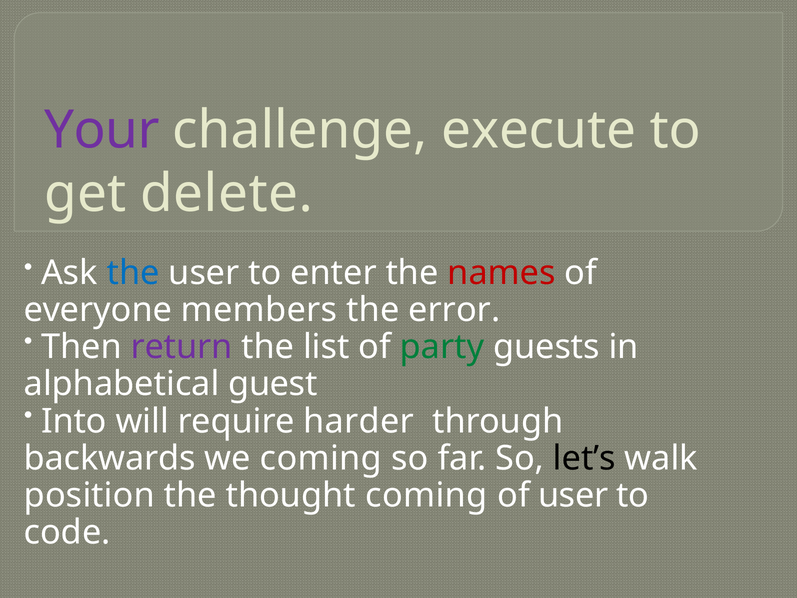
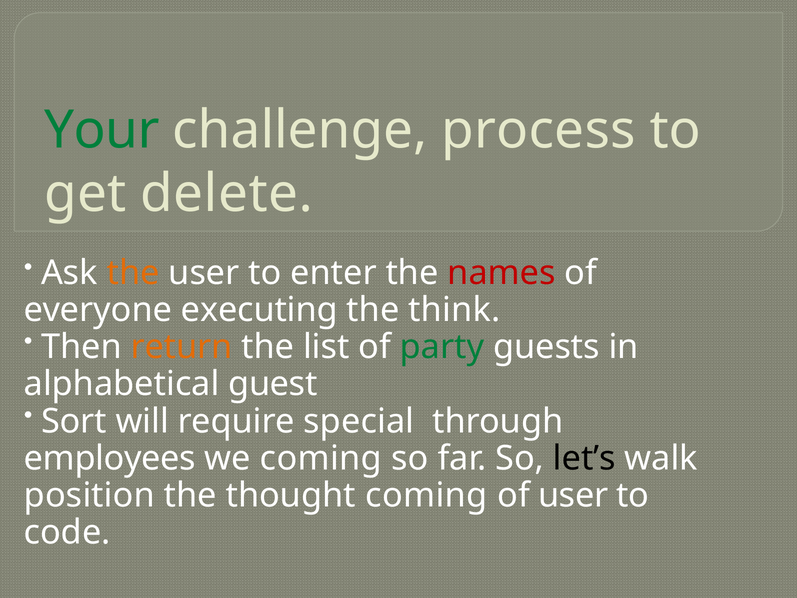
Your colour: purple -> green
execute: execute -> process
the at (133, 273) colour: blue -> orange
members: members -> executing
error: error -> think
return colour: purple -> orange
Into: Into -> Sort
harder: harder -> special
backwards: backwards -> employees
